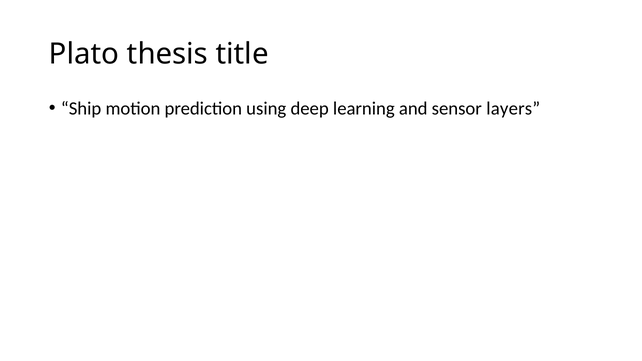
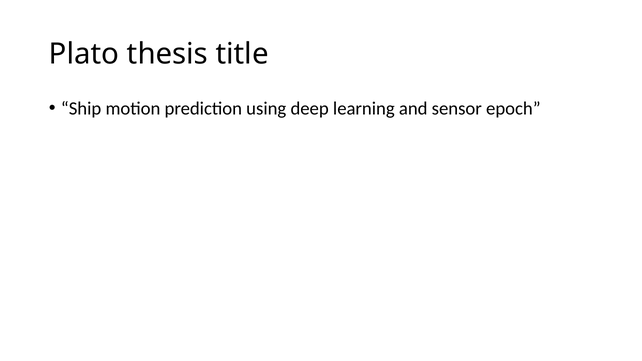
layers: layers -> epoch
